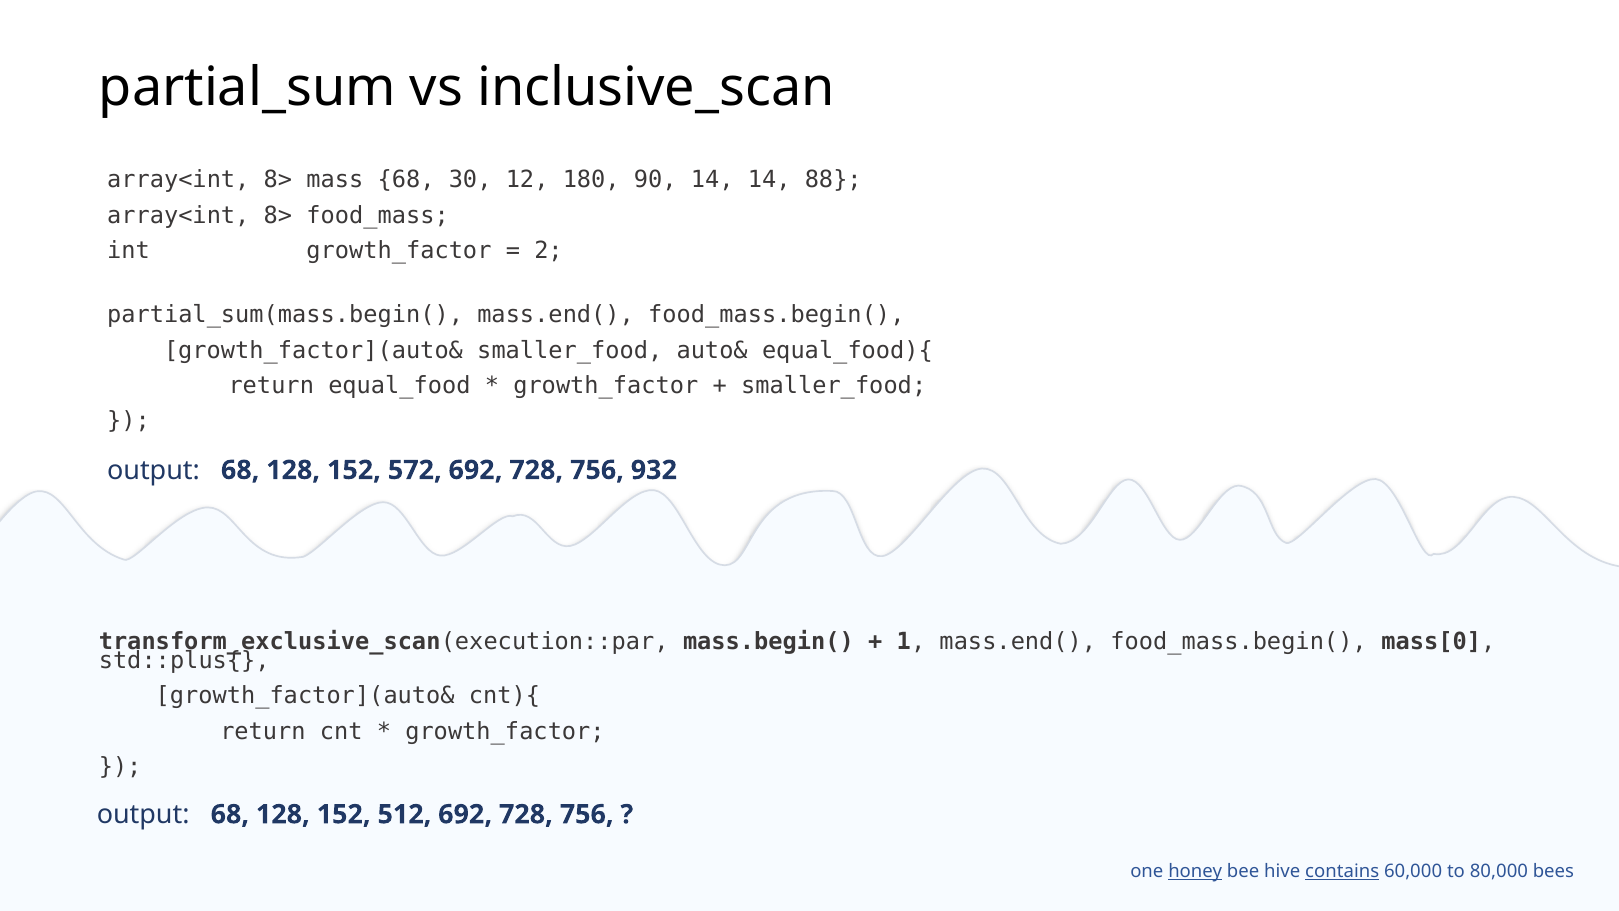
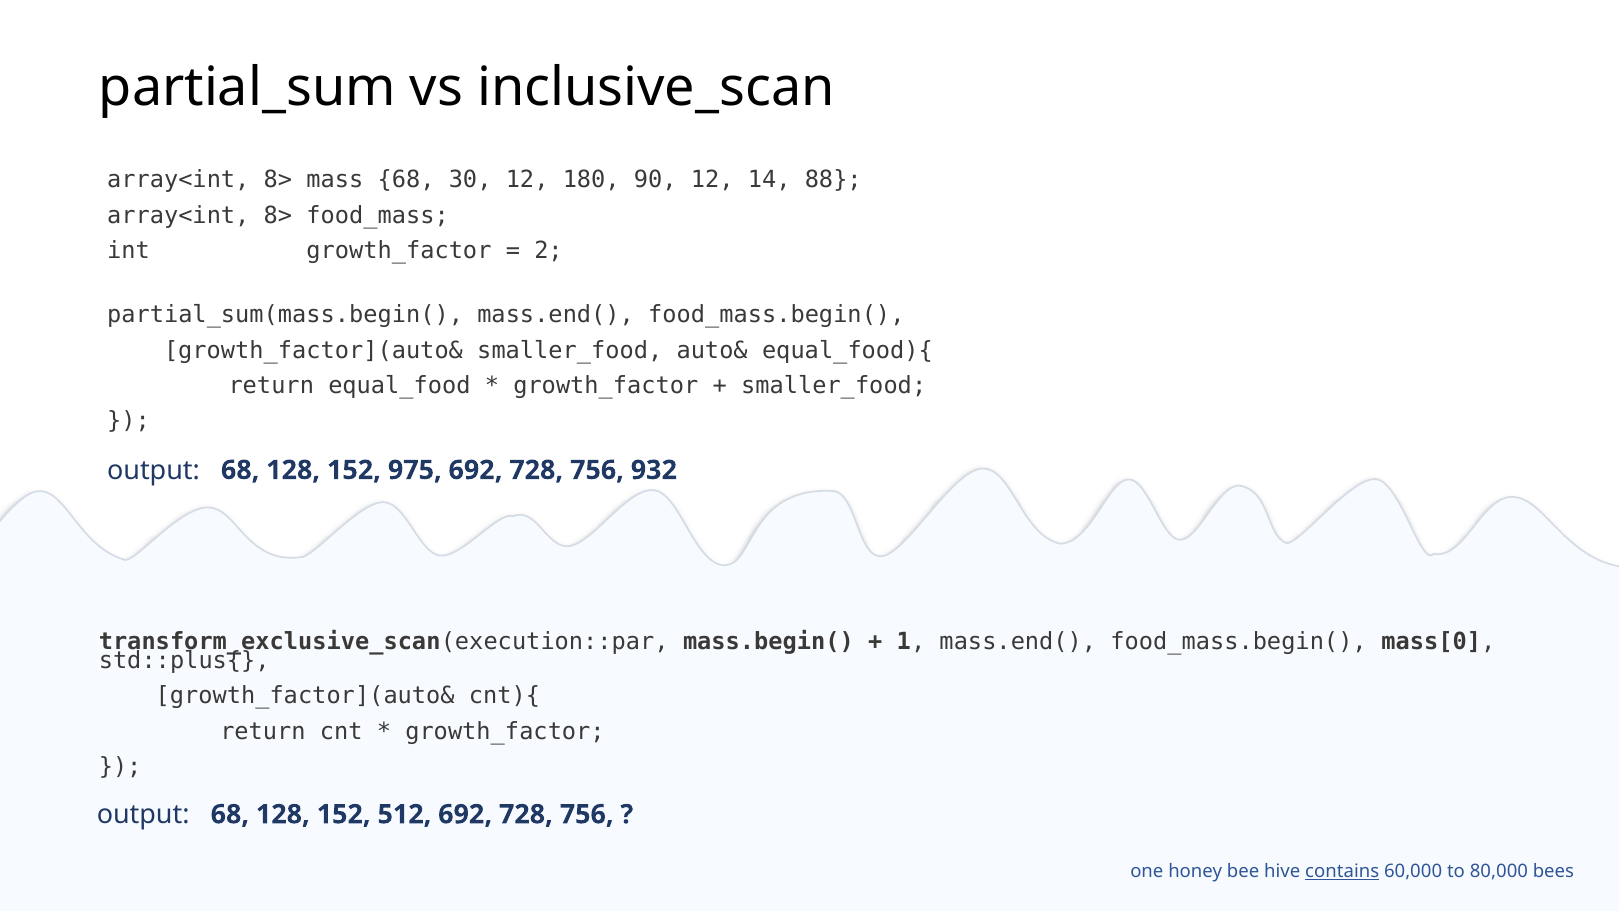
90 14: 14 -> 12
572: 572 -> 975
honey underline: present -> none
